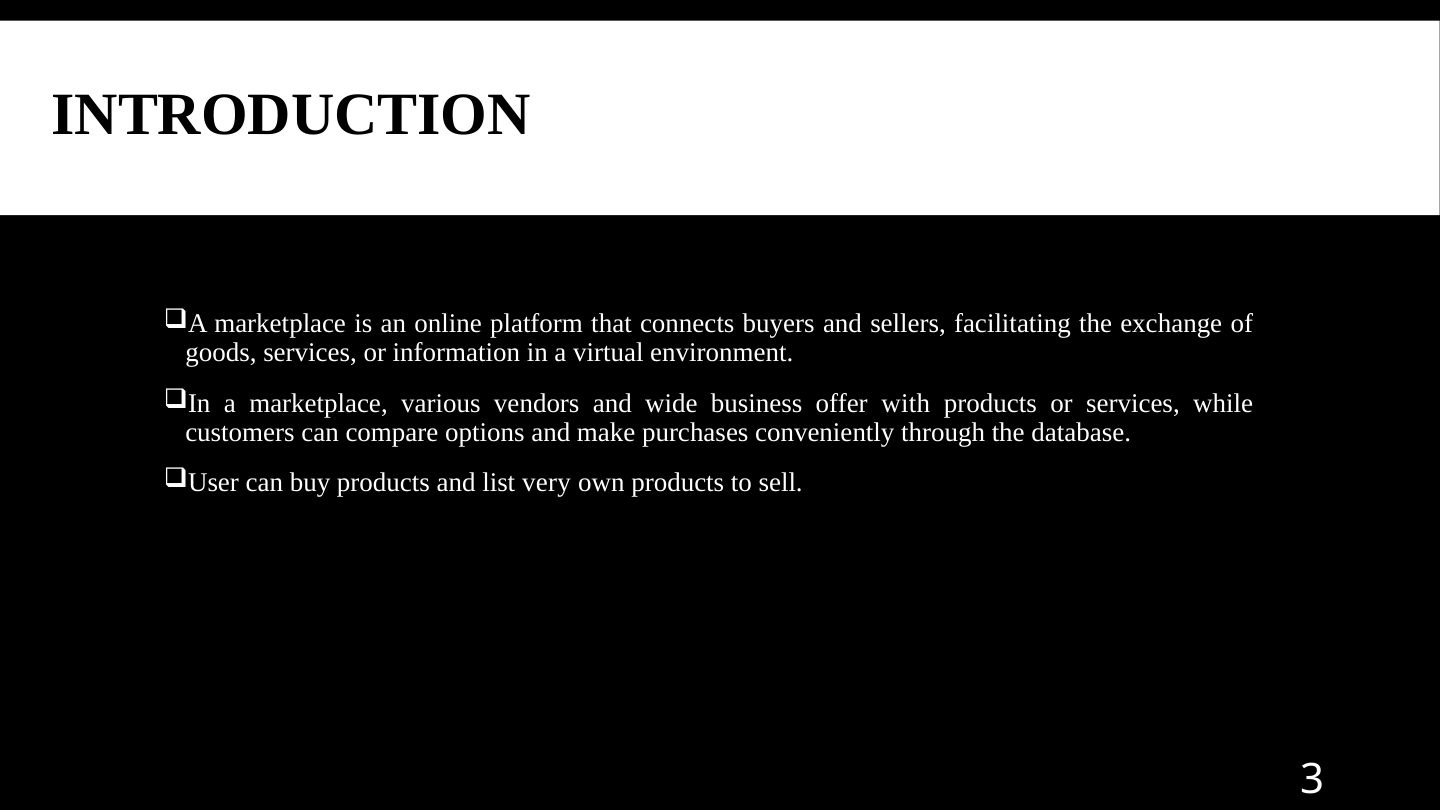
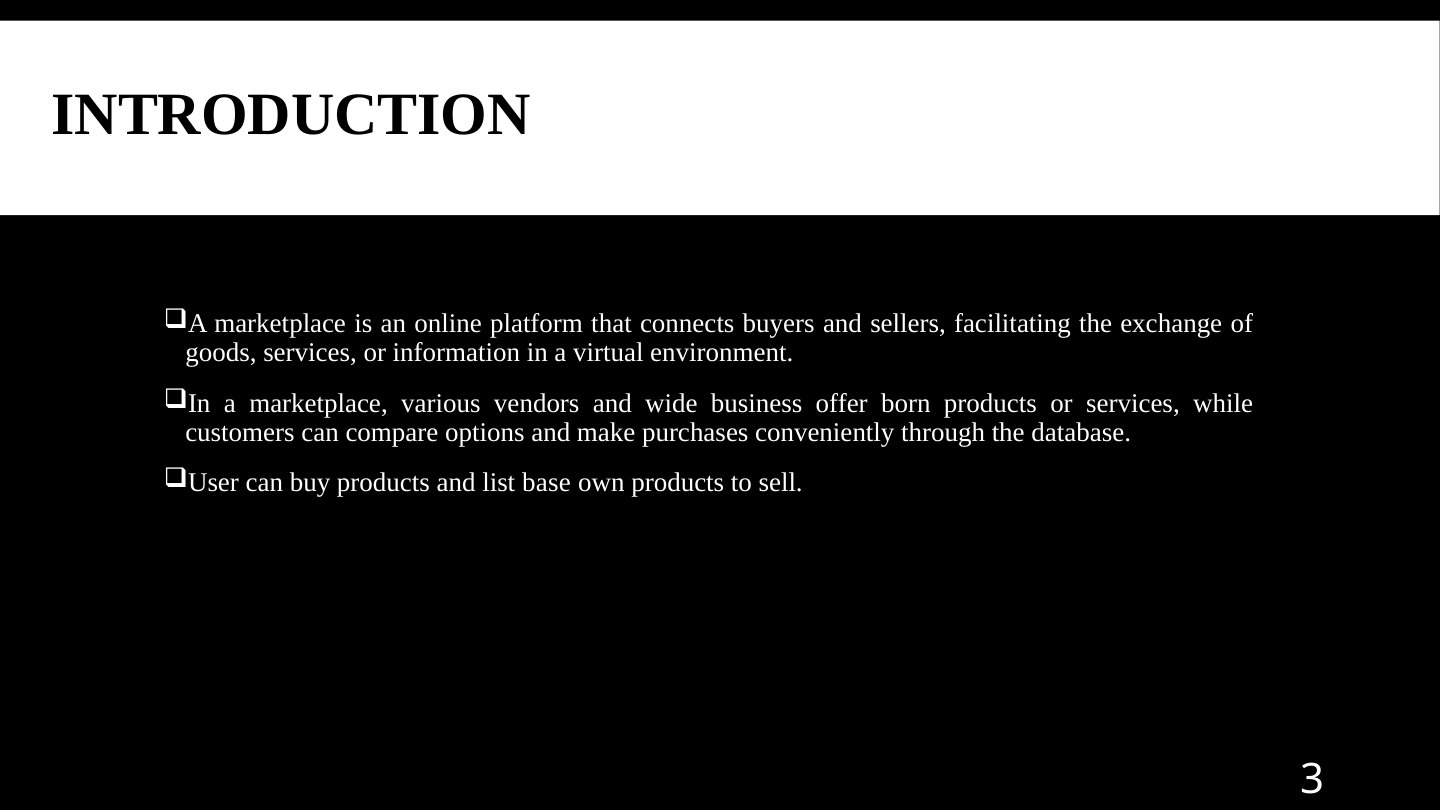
with: with -> born
very: very -> base
